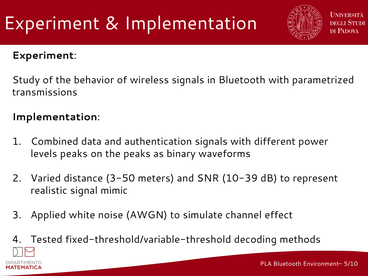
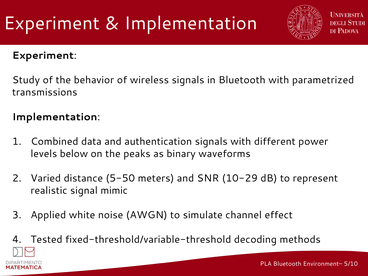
levels peaks: peaks -> below
3-50: 3-50 -> 5-50
10-39: 10-39 -> 10-29
